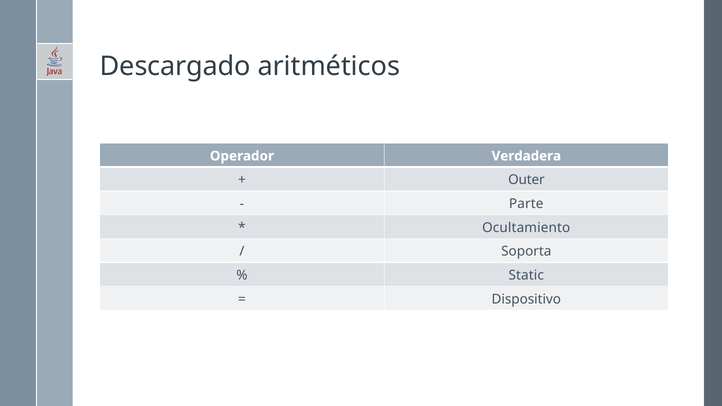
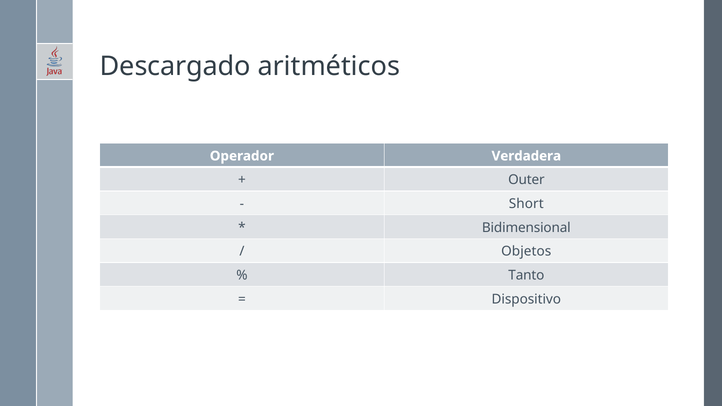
Parte: Parte -> Short
Ocultamiento: Ocultamiento -> Bidimensional
Soporta: Soporta -> Objetos
Static: Static -> Tanto
